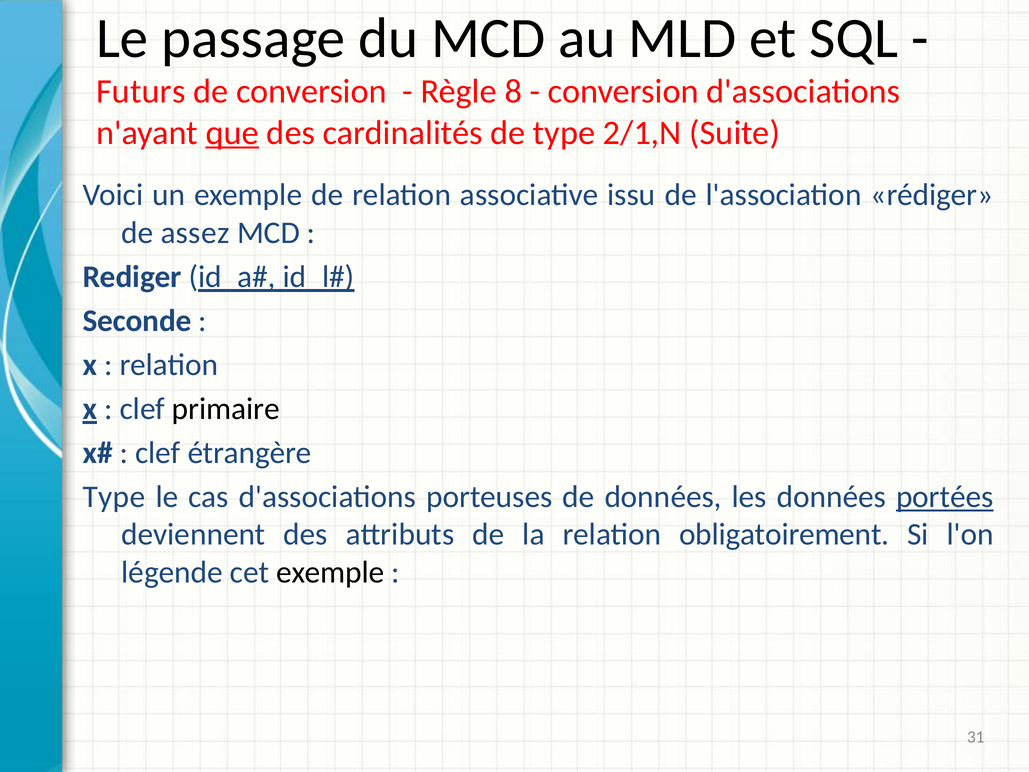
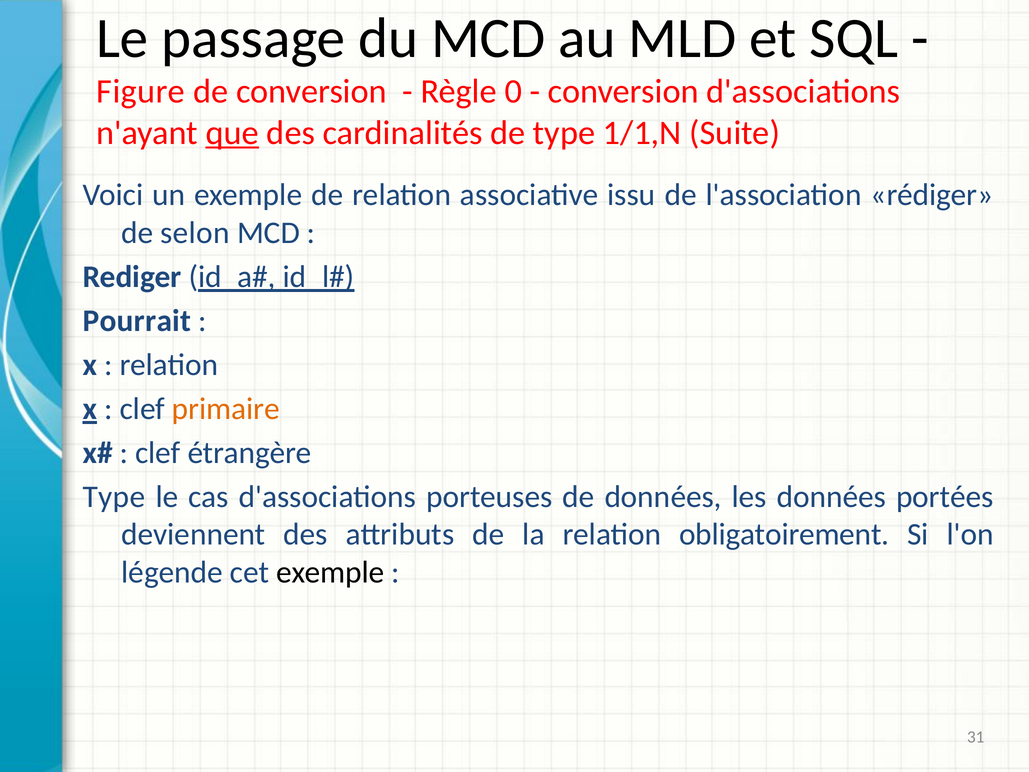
Futurs: Futurs -> Figure
8: 8 -> 0
2/1,N: 2/1,N -> 1/1,N
assez: assez -> selon
Seconde: Seconde -> Pourrait
primaire colour: black -> orange
portées underline: present -> none
